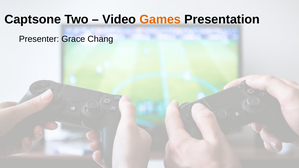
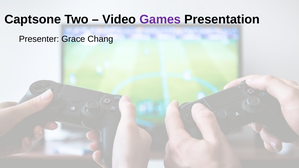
Games colour: orange -> purple
